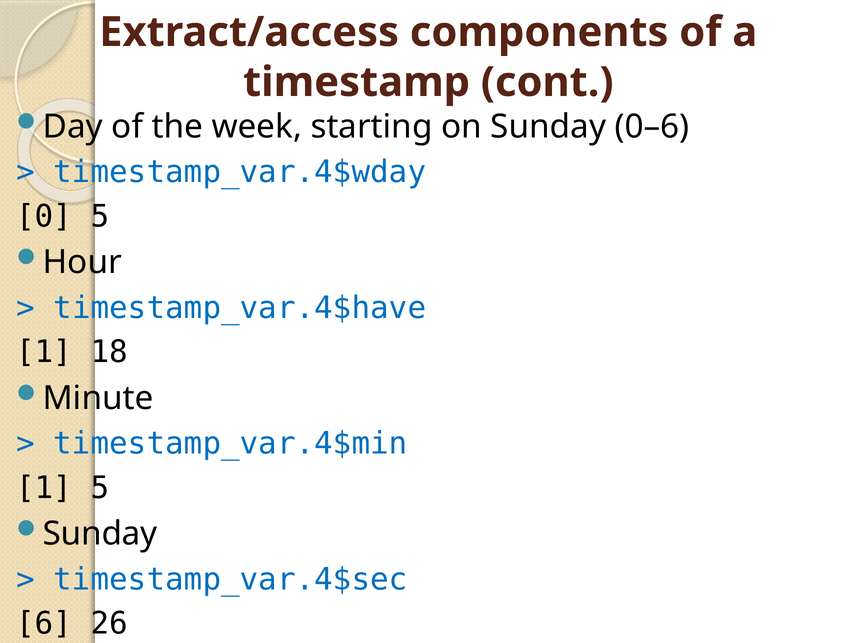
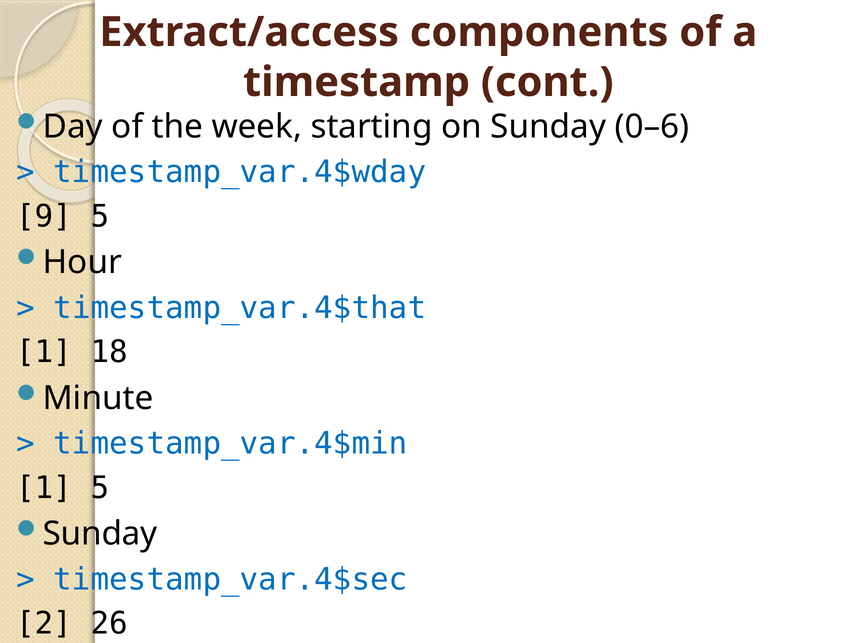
0: 0 -> 9
timestamp_var.4$have: timestamp_var.4$have -> timestamp_var.4$that
6: 6 -> 2
